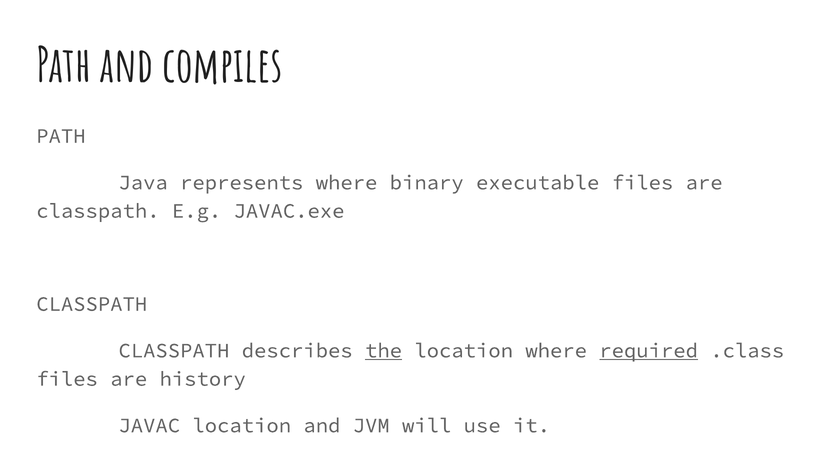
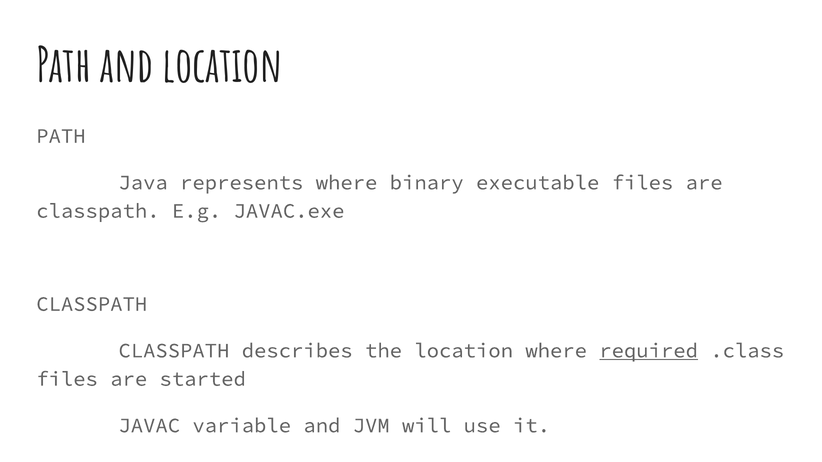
and compiles: compiles -> location
the underline: present -> none
history: history -> started
JAVAC location: location -> variable
